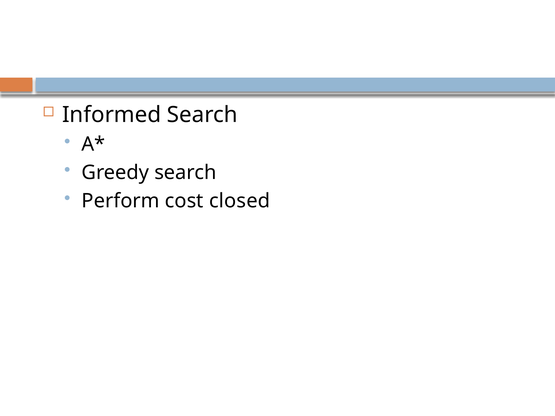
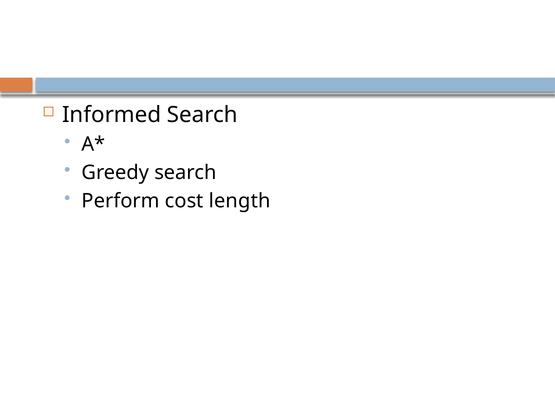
closed: closed -> length
